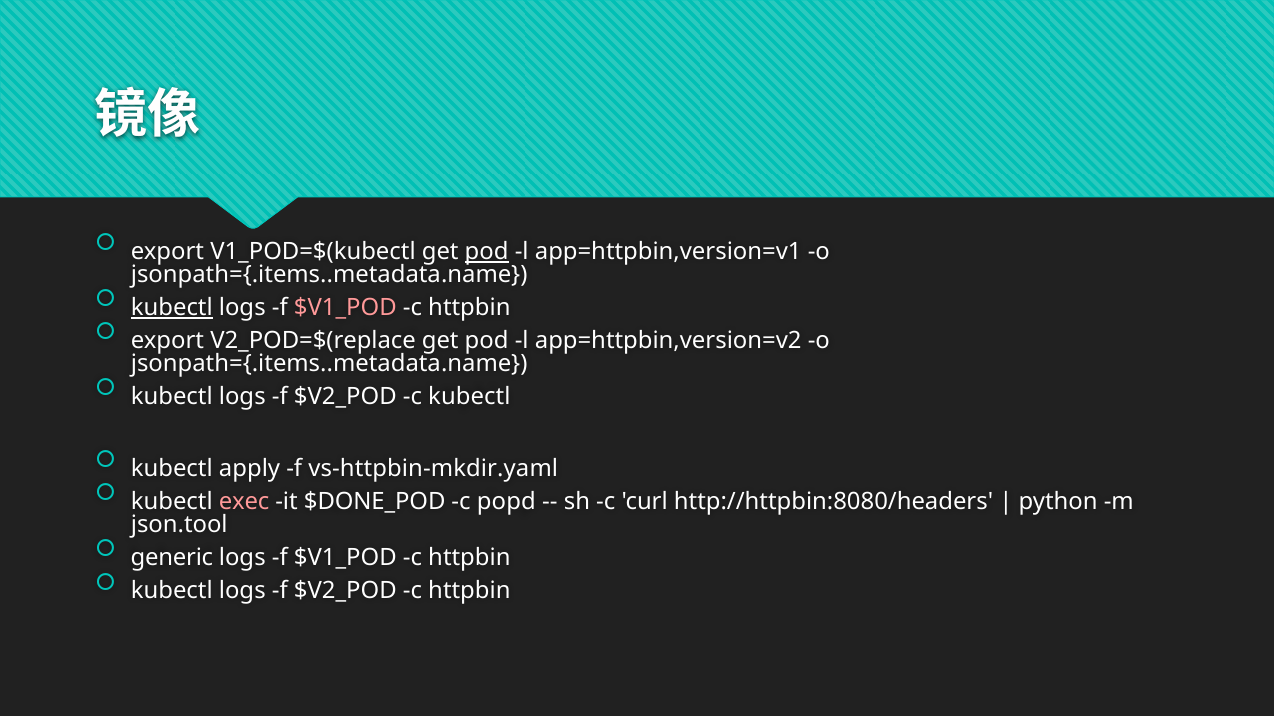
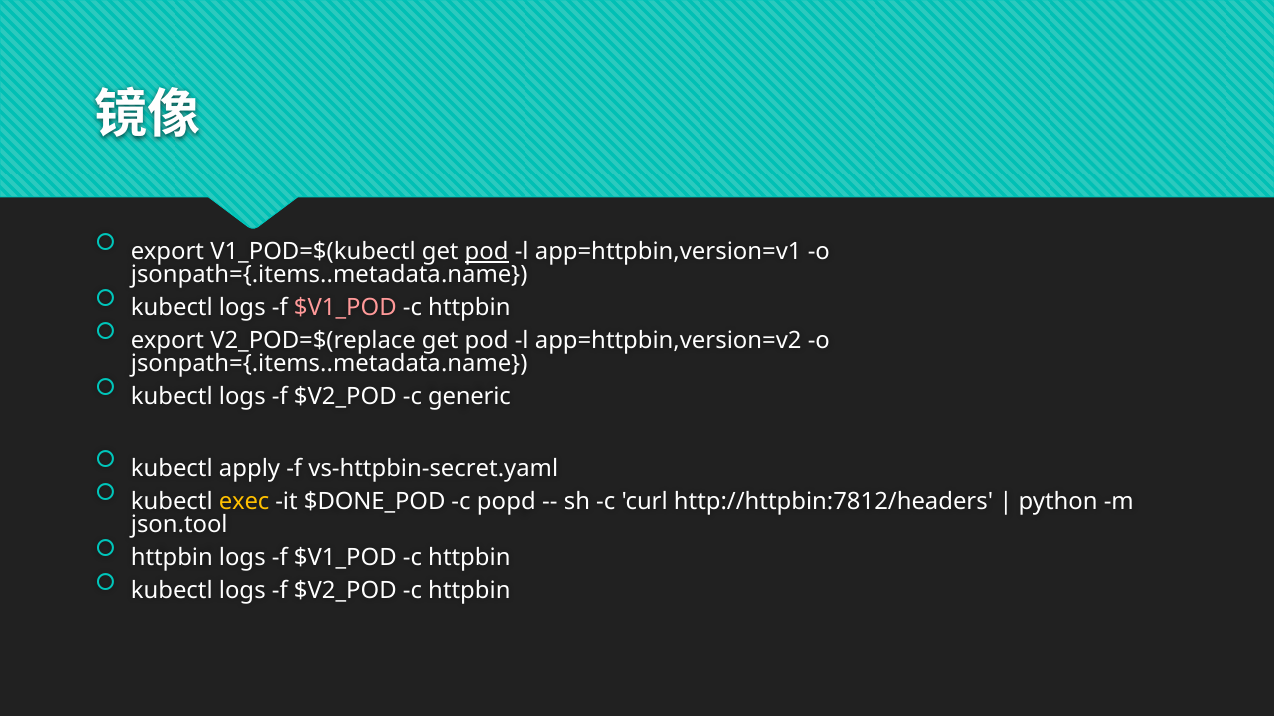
kubectl at (172, 308) underline: present -> none
c kubectl: kubectl -> generic
vs-httpbin-mkdir.yaml: vs-httpbin-mkdir.yaml -> vs-httpbin-secret.yaml
exec colour: pink -> yellow
http://httpbin:8080/headers: http://httpbin:8080/headers -> http://httpbin:7812/headers
generic at (172, 558): generic -> httpbin
